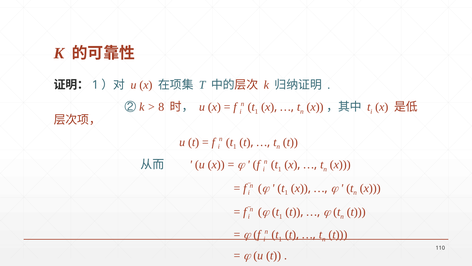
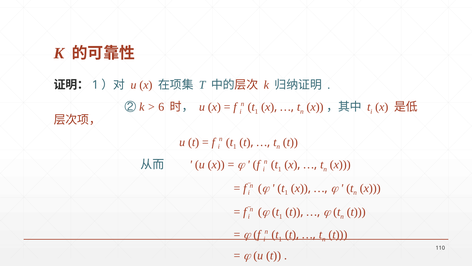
8: 8 -> 6
